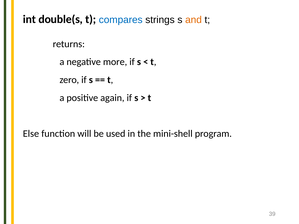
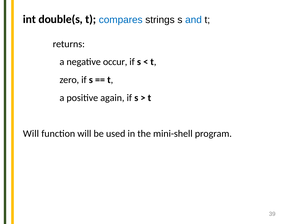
and colour: orange -> blue
more: more -> occur
Else at (31, 134): Else -> Will
